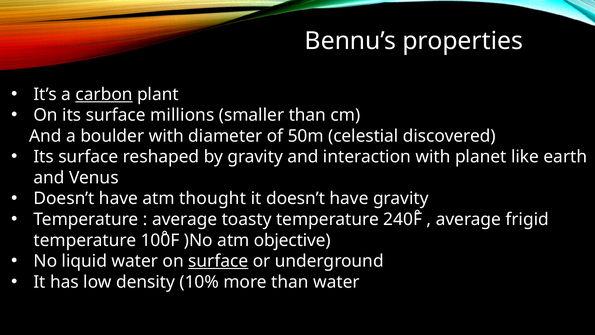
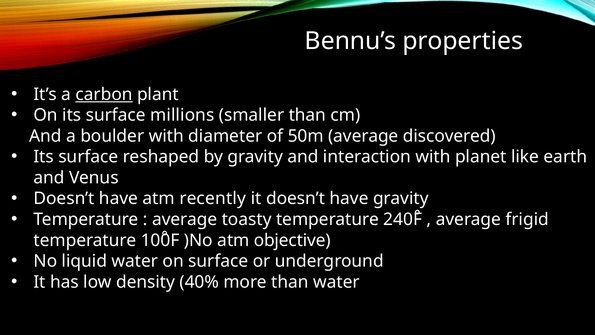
50m celestial: celestial -> average
thought: thought -> recently
surface at (218, 261) underline: present -> none
10%: 10% -> 40%
